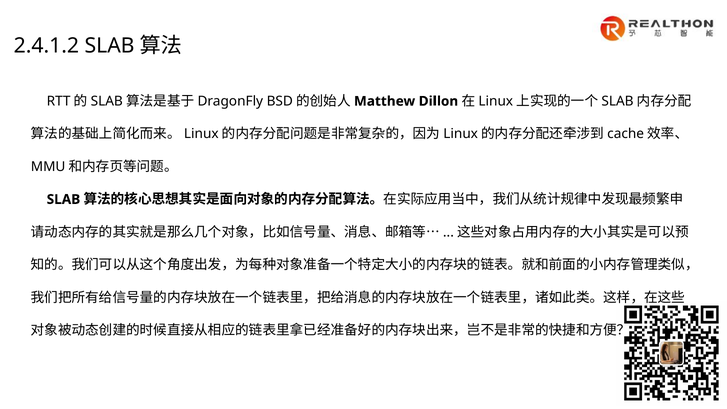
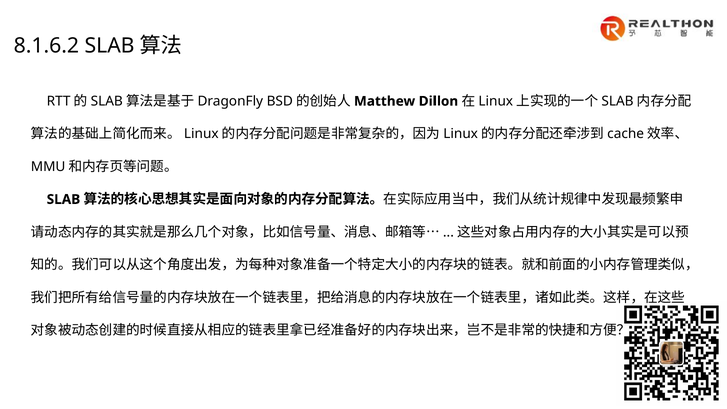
2.4.1.2: 2.4.1.2 -> 8.1.6.2
